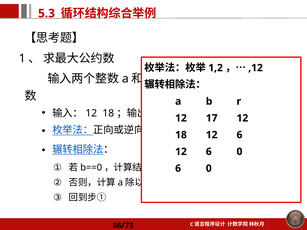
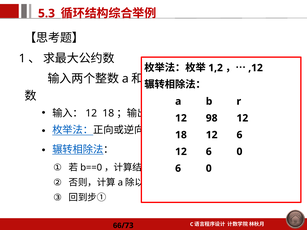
17: 17 -> 98
